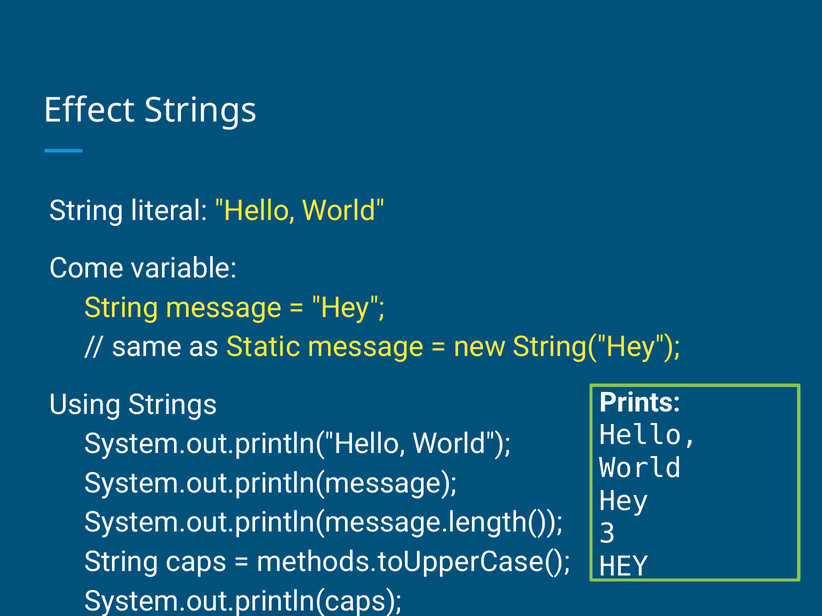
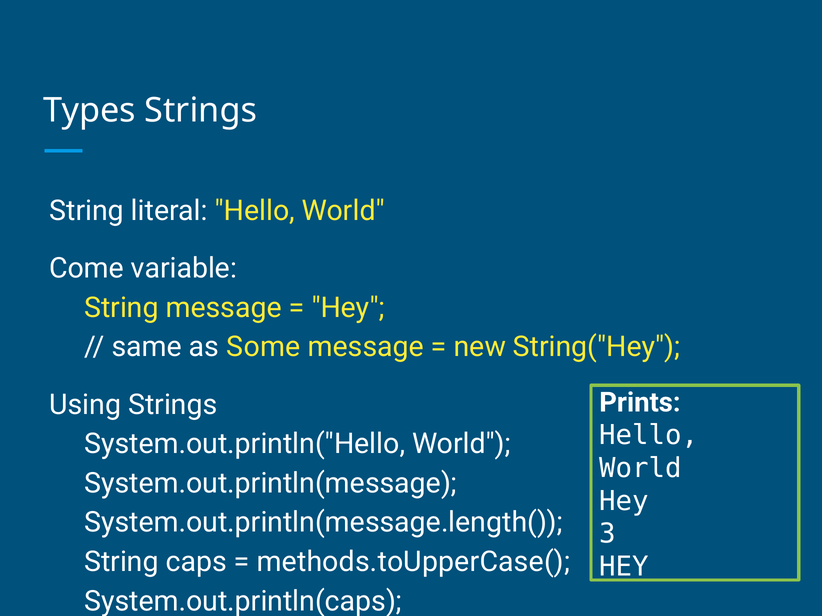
Effect: Effect -> Types
Static: Static -> Some
